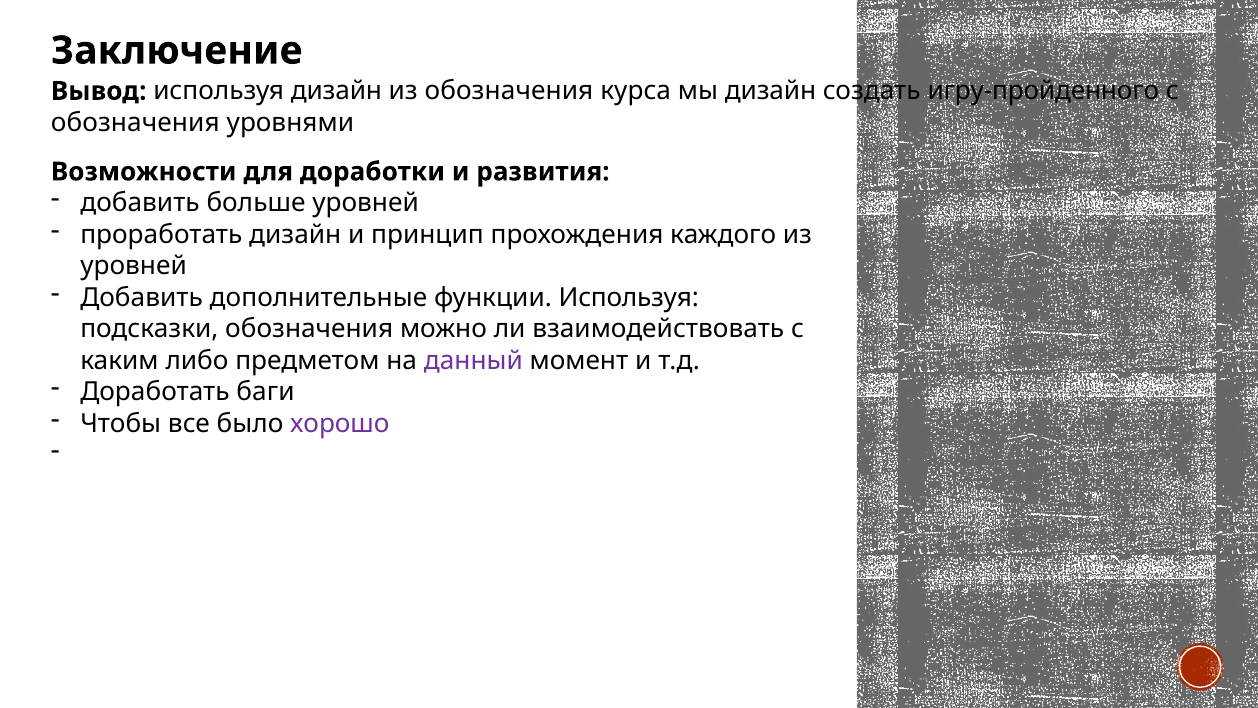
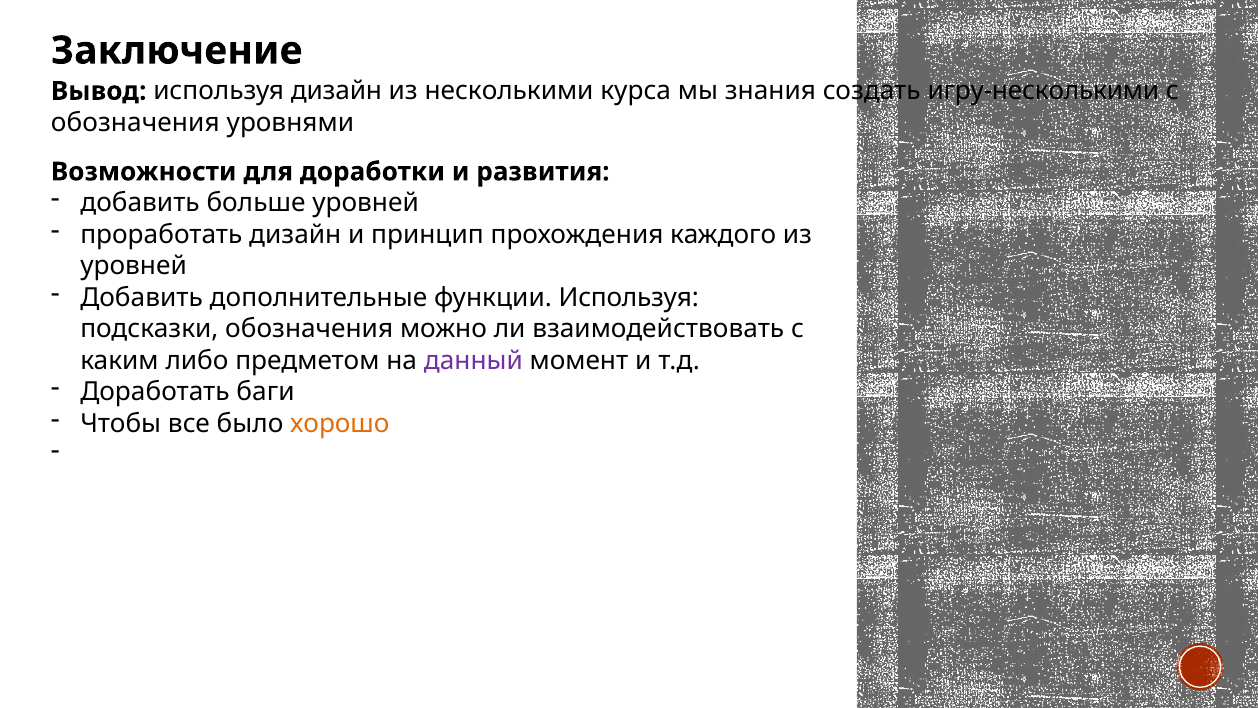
из обозначения: обозначения -> несколькими
мы дизайн: дизайн -> знания
игру-пройденного: игру-пройденного -> игру-несколькими
хорошо colour: purple -> orange
